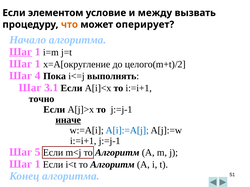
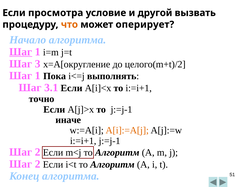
элементом: элементом -> просмотра
между: между -> другой
1 at (38, 64): 1 -> 3
4 at (38, 76): 4 -> 1
иначе underline: present -> none
A[i]:=A[j colour: blue -> orange
5 at (38, 152): 5 -> 2
1 at (38, 164): 1 -> 2
